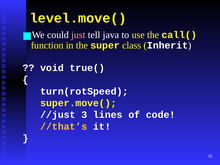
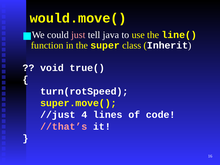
level.move(: level.move( -> would.move(
call(: call( -> line(
3: 3 -> 4
//that’s colour: yellow -> pink
